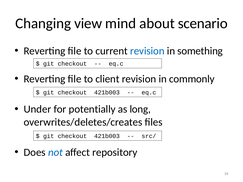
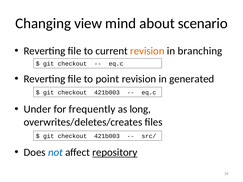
revision at (147, 51) colour: blue -> orange
something: something -> branching
client: client -> point
commonly: commonly -> generated
potentially: potentially -> frequently
repository underline: none -> present
